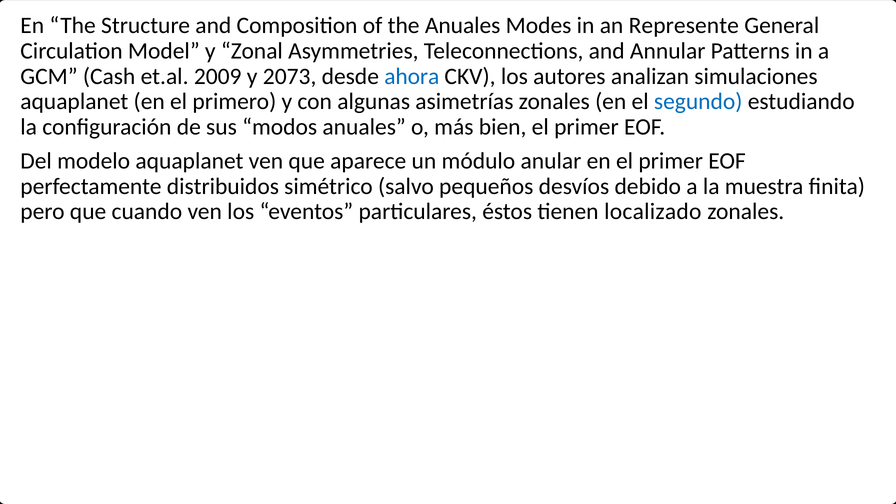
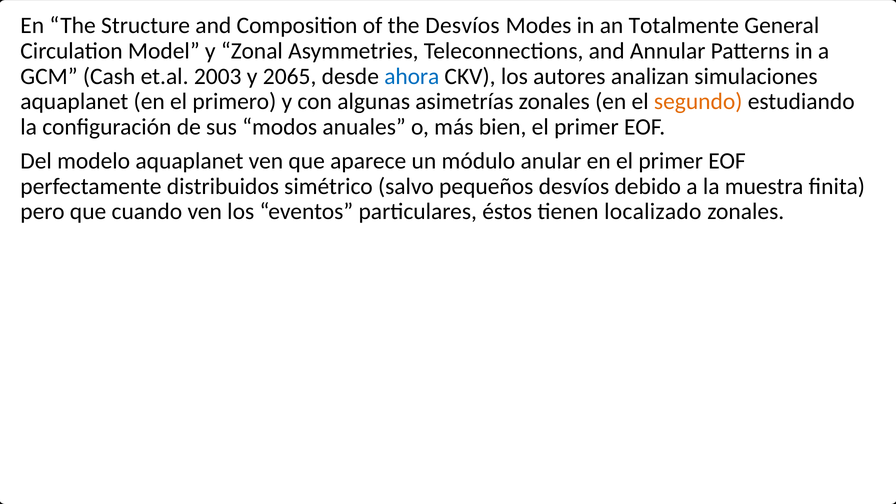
the Anuales: Anuales -> Desvíos
Represente: Represente -> Totalmente
2009: 2009 -> 2003
2073: 2073 -> 2065
segundo colour: blue -> orange
